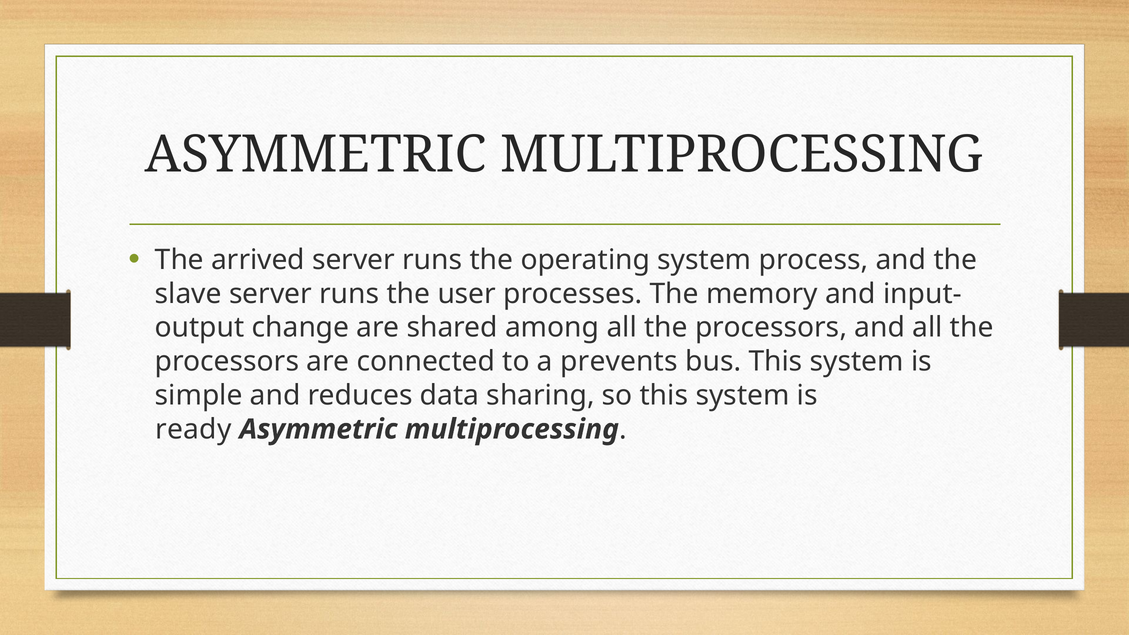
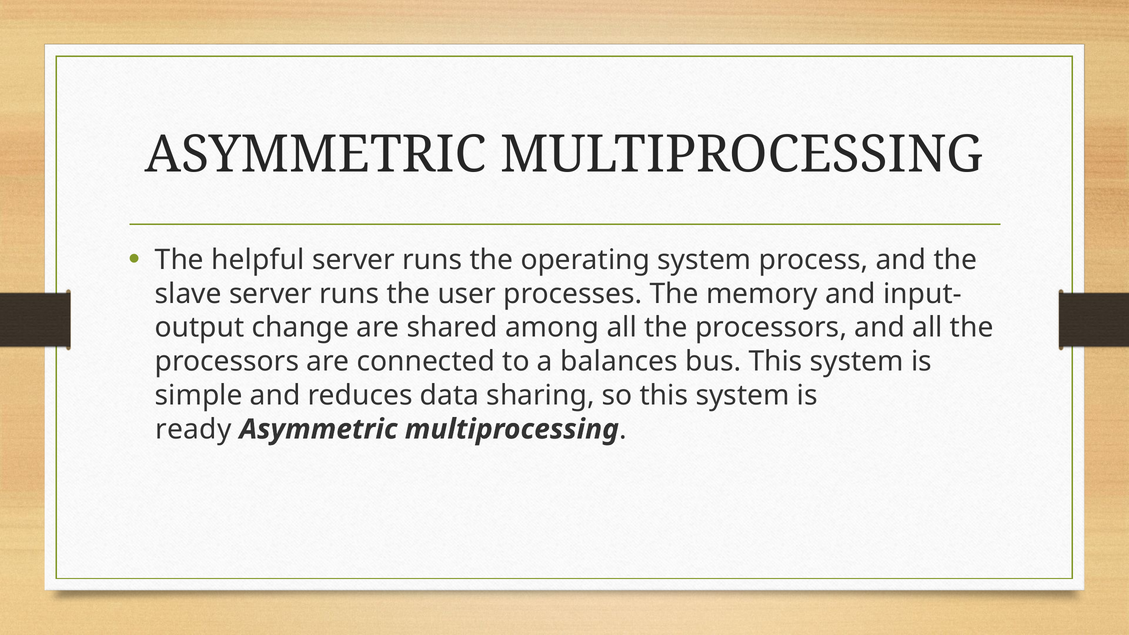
arrived: arrived -> helpful
prevents: prevents -> balances
